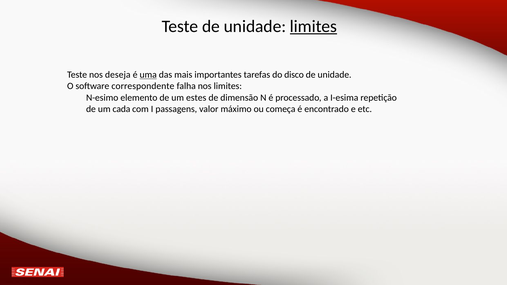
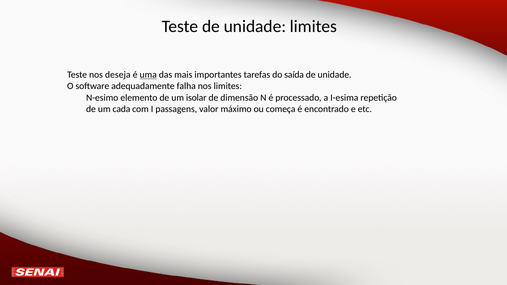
limites at (313, 26) underline: present -> none
disco: disco -> saída
correspondente: correspondente -> adequadamente
estes: estes -> isolar
